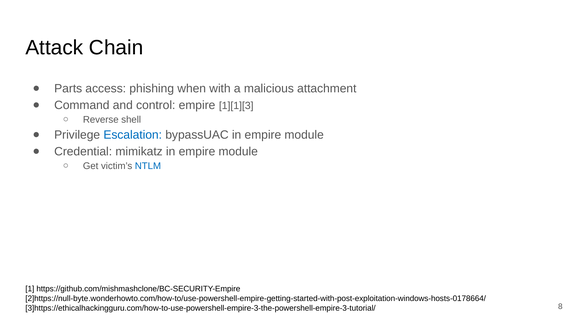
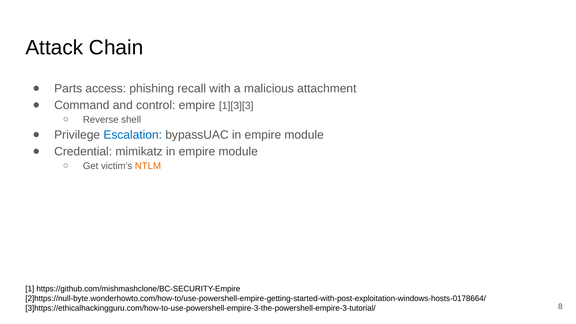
when: when -> recall
1][1][3: 1][1][3 -> 1][3][3
NTLM colour: blue -> orange
